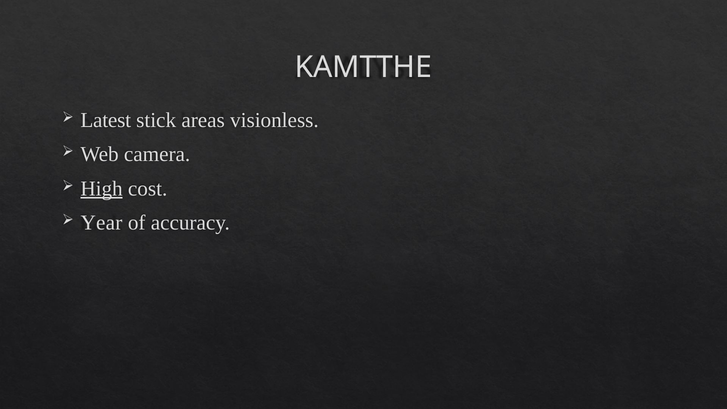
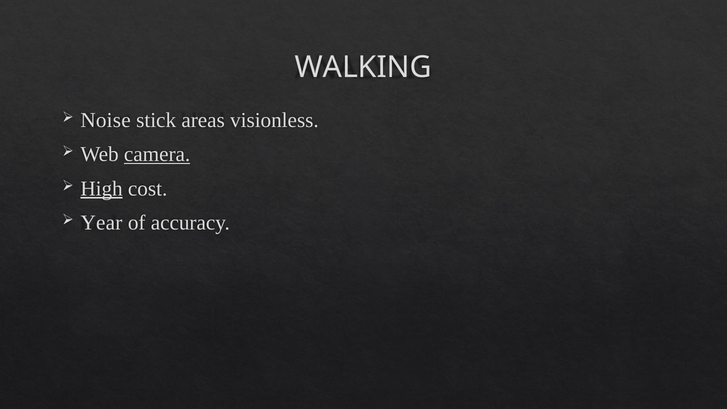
KAMTTHE: KAMTTHE -> WALKING
Latest: Latest -> Noise
camera underline: none -> present
